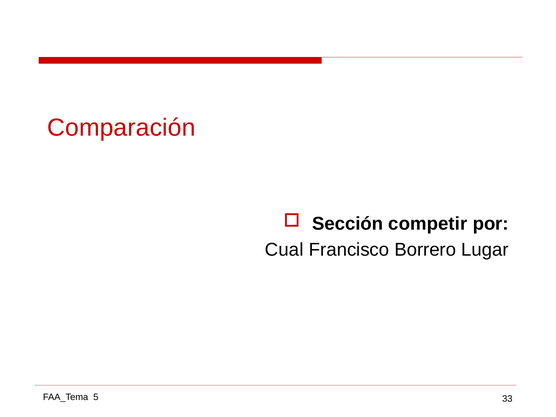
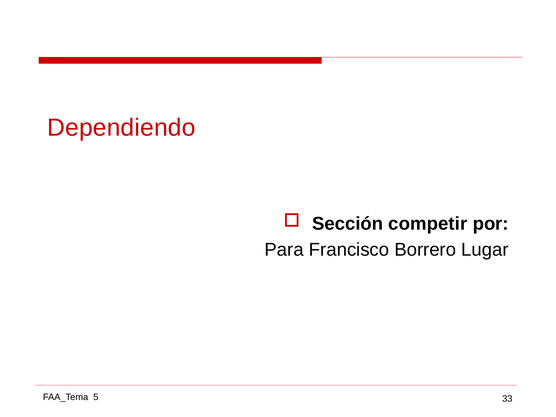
Comparación: Comparación -> Dependiendo
Cual: Cual -> Para
